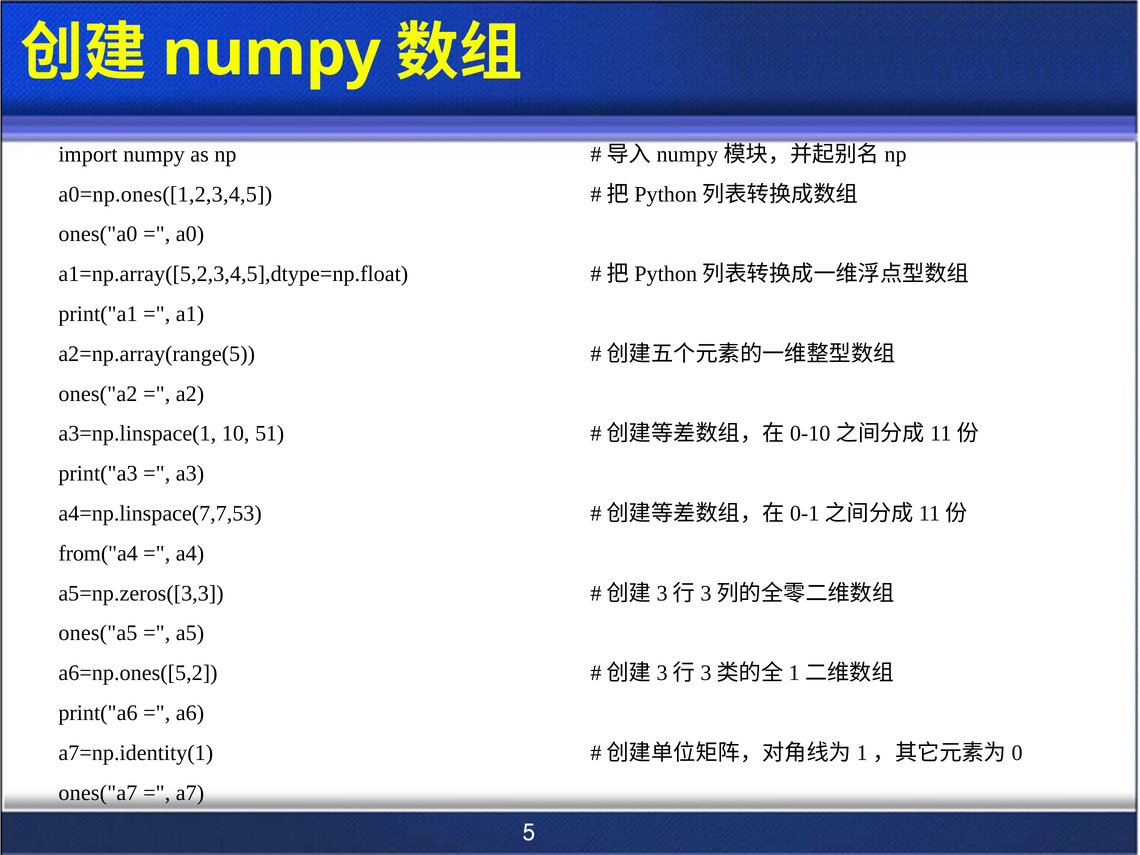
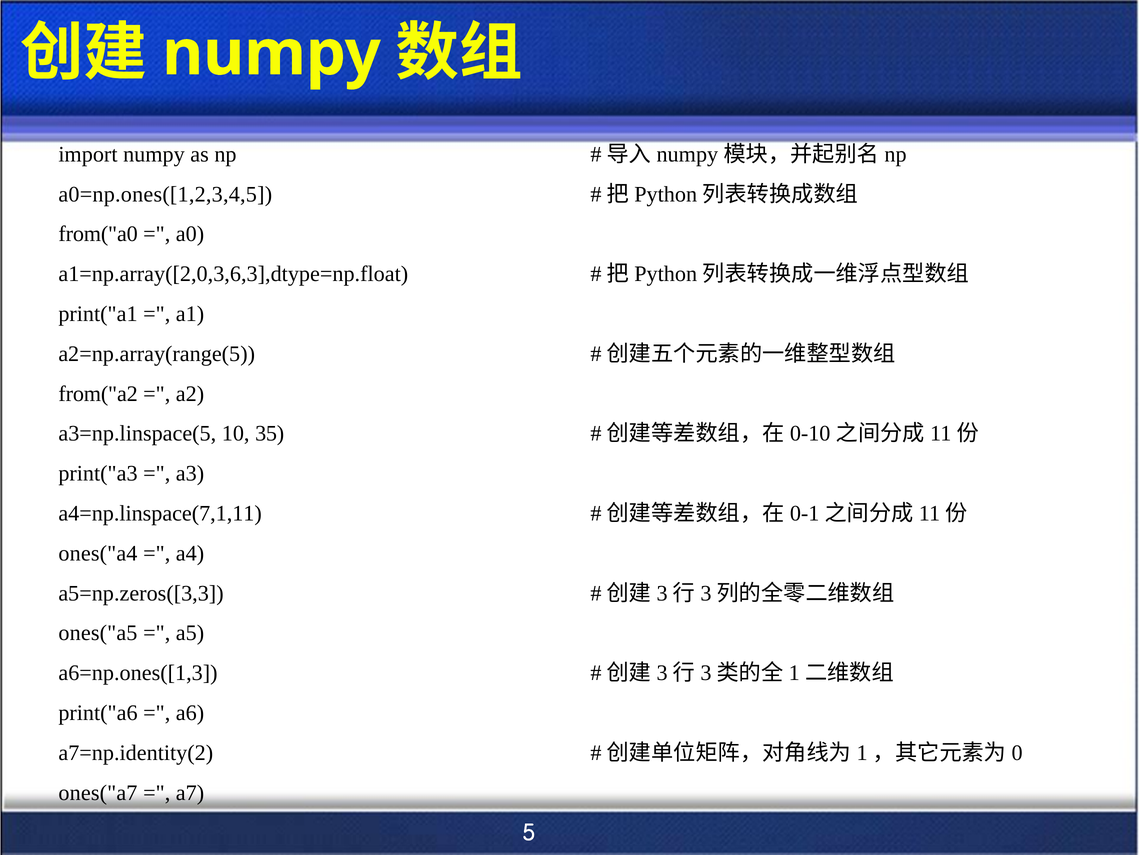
ones("a0: ones("a0 -> from("a0
a1=np.array([5,2,3,4,5],dtype=np.float: a1=np.array([5,2,3,4,5],dtype=np.float -> a1=np.array([2,0,3,6,3],dtype=np.float
ones("a2: ones("a2 -> from("a2
a3=np.linspace(1: a3=np.linspace(1 -> a3=np.linspace(5
51: 51 -> 35
a4=np.linspace(7,7,53: a4=np.linspace(7,7,53 -> a4=np.linspace(7,1,11
from("a4: from("a4 -> ones("a4
a6=np.ones([5,2: a6=np.ones([5,2 -> a6=np.ones([1,3
a7=np.identity(1: a7=np.identity(1 -> a7=np.identity(2
